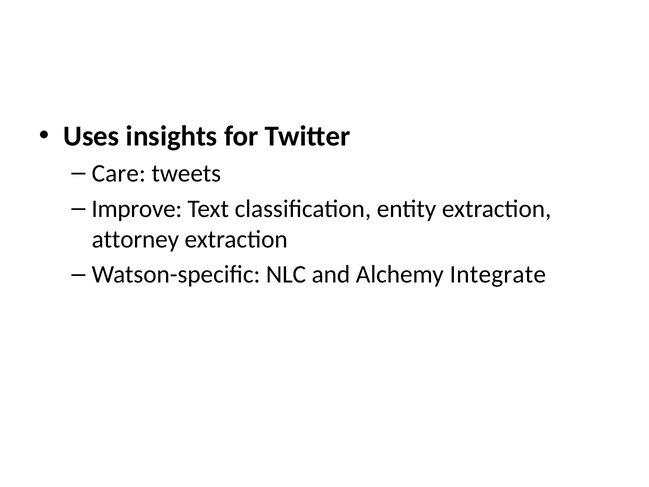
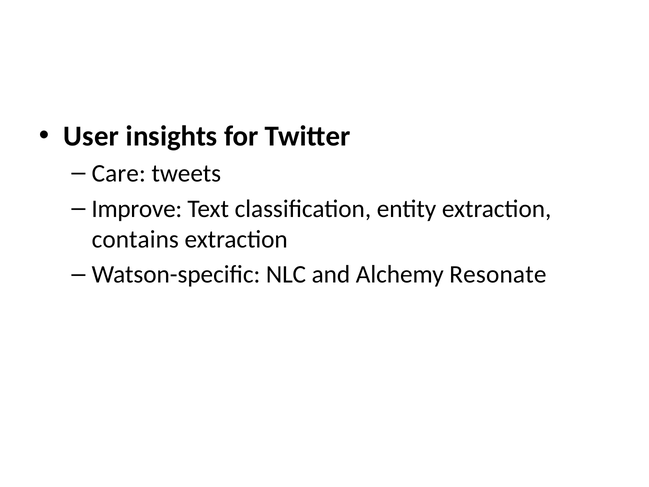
Uses: Uses -> User
attorney: attorney -> contains
Integrate: Integrate -> Resonate
